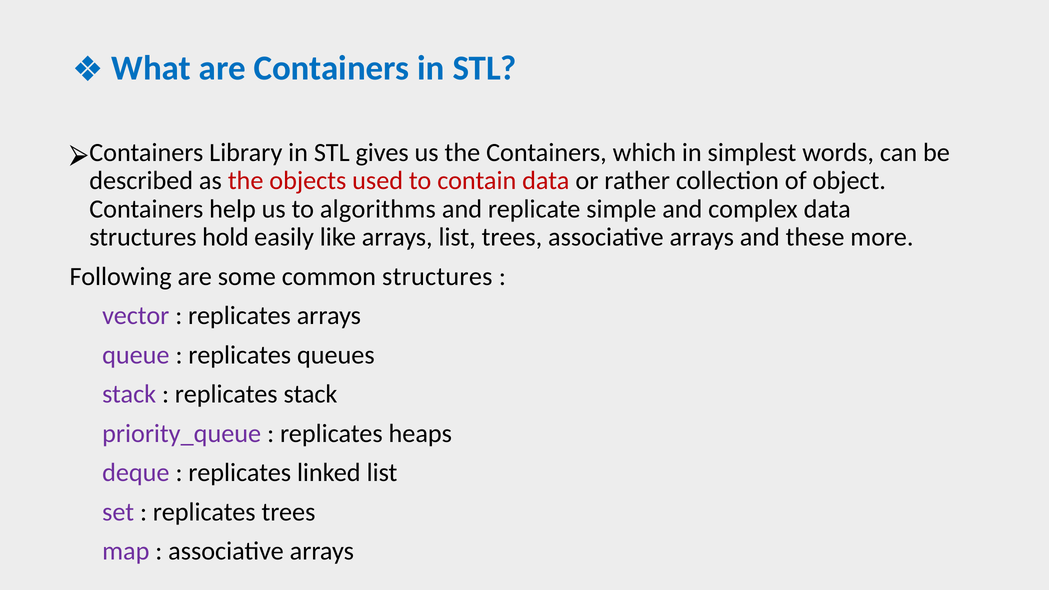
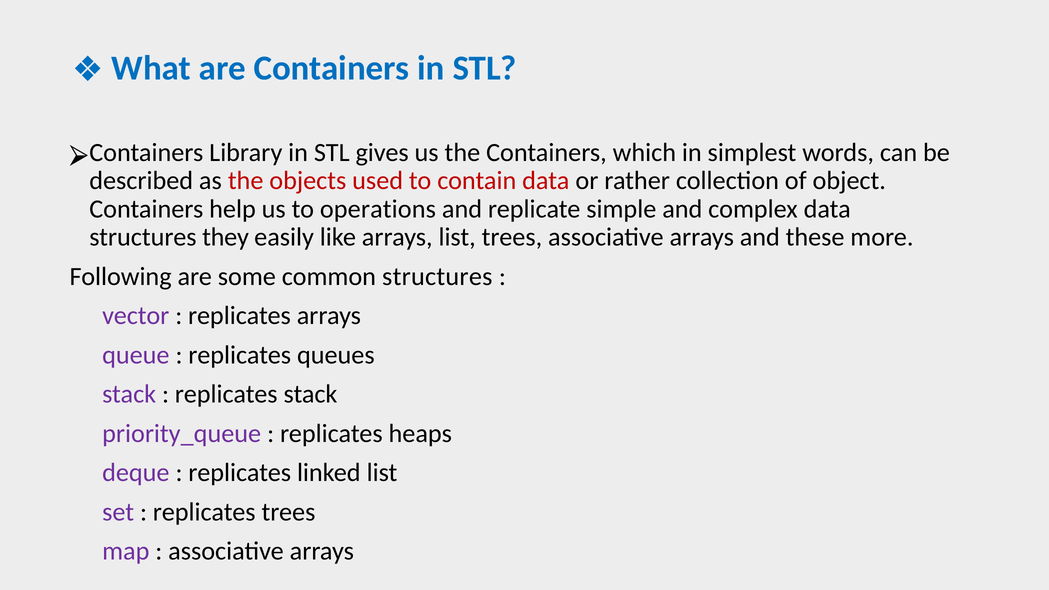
algorithms: algorithms -> operations
hold: hold -> they
